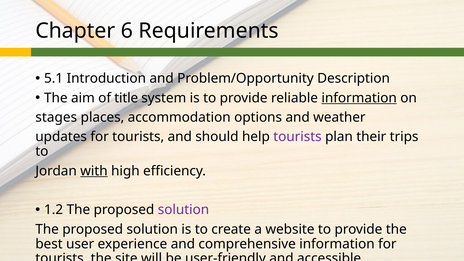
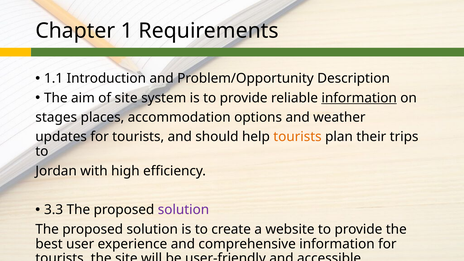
6: 6 -> 1
5.1: 5.1 -> 1.1
of title: title -> site
tourists at (297, 137) colour: purple -> orange
with underline: present -> none
1.2: 1.2 -> 3.3
